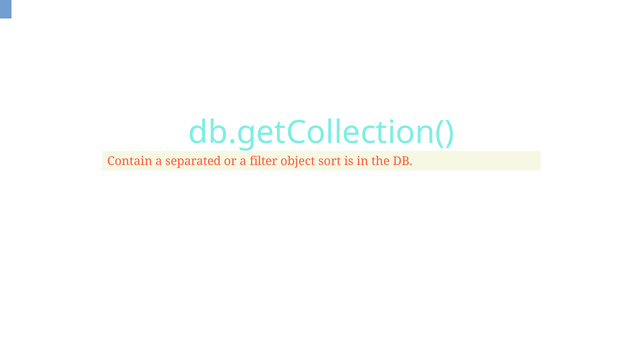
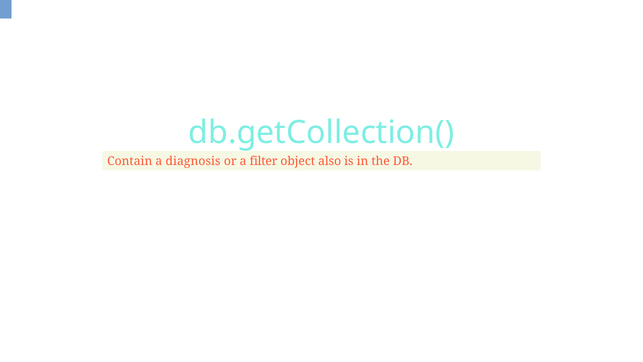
separated: separated -> diagnosis
sort: sort -> also
